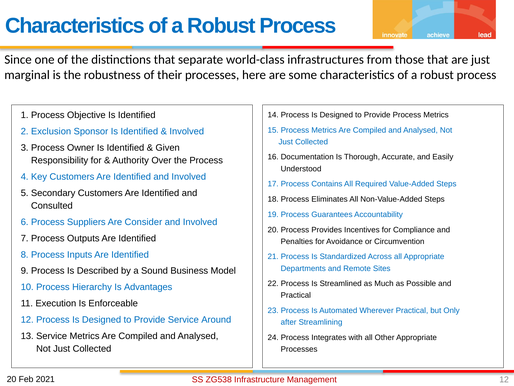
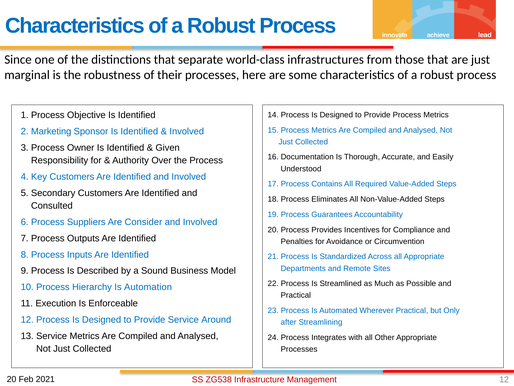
Exclusion: Exclusion -> Marketing
Advantages: Advantages -> Automation
